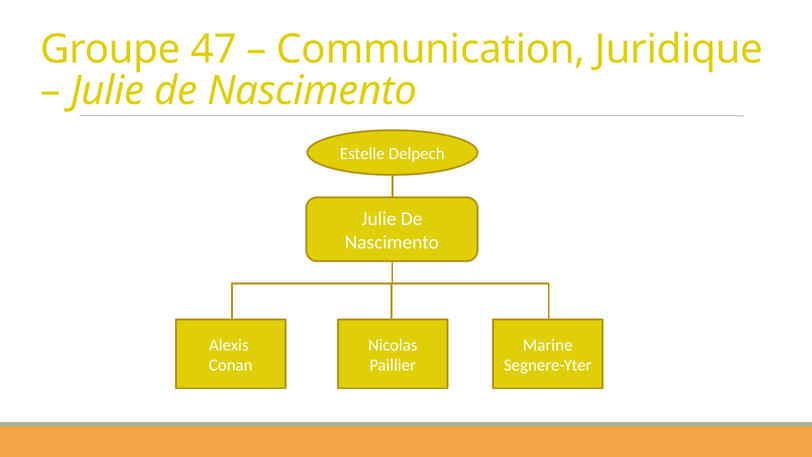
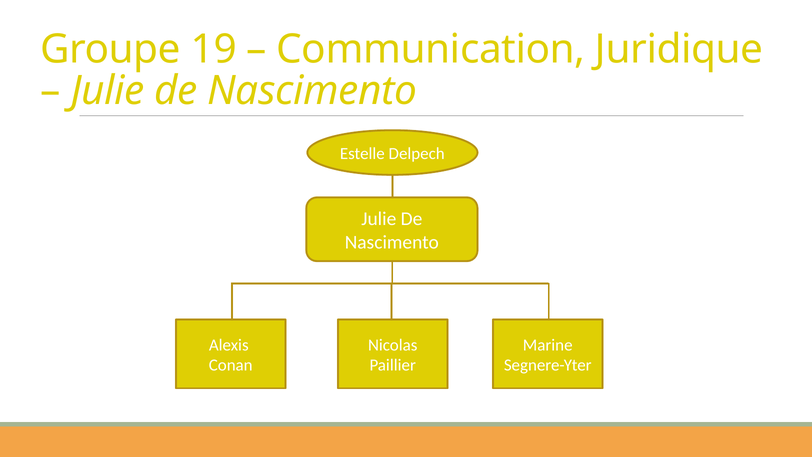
47: 47 -> 19
